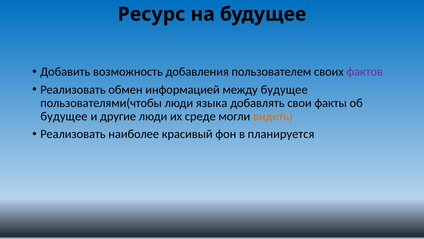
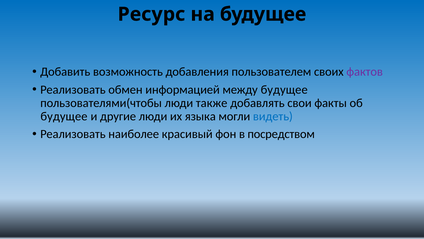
языка: языка -> также
среде: среде -> языка
видеть colour: orange -> blue
планируется: планируется -> посредством
